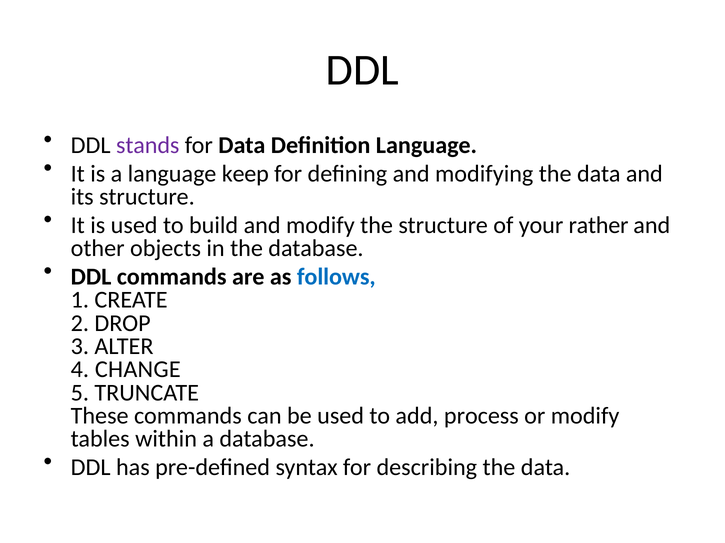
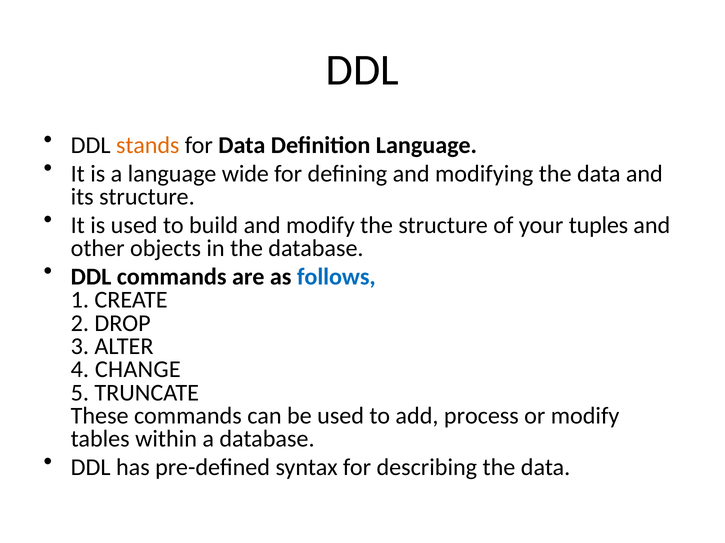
stands colour: purple -> orange
keep: keep -> wide
rather: rather -> tuples
